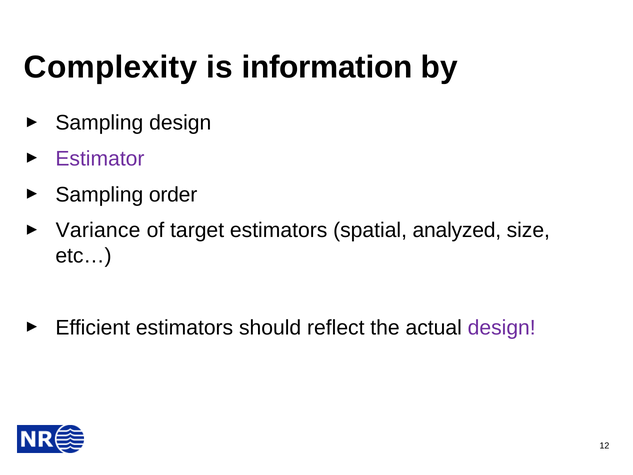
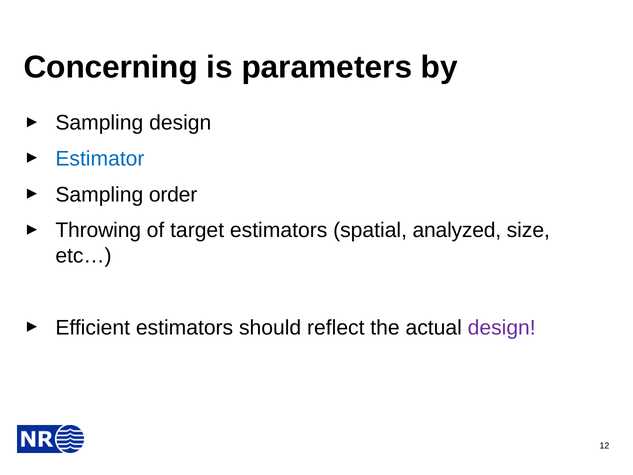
Complexity: Complexity -> Concerning
information: information -> parameters
Estimator colour: purple -> blue
Variance: Variance -> Throwing
